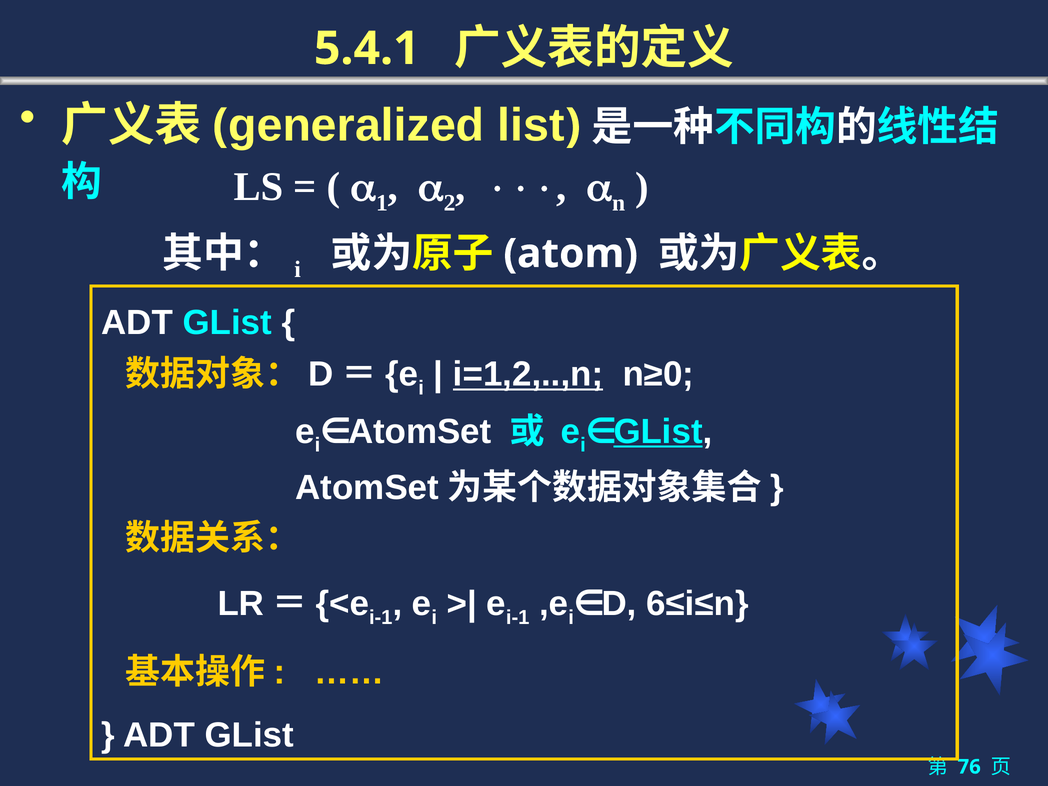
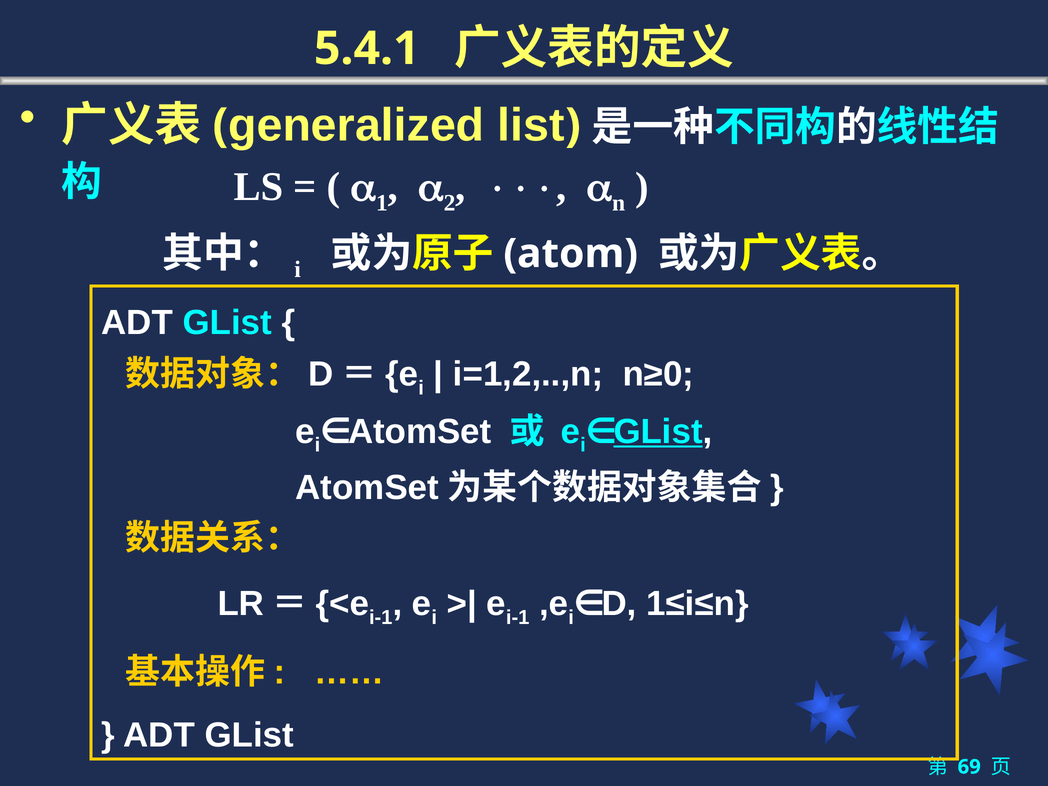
i=1,2,..,n underline: present -> none
6≤i≤n: 6≤i≤n -> 1≤i≤n
76: 76 -> 69
